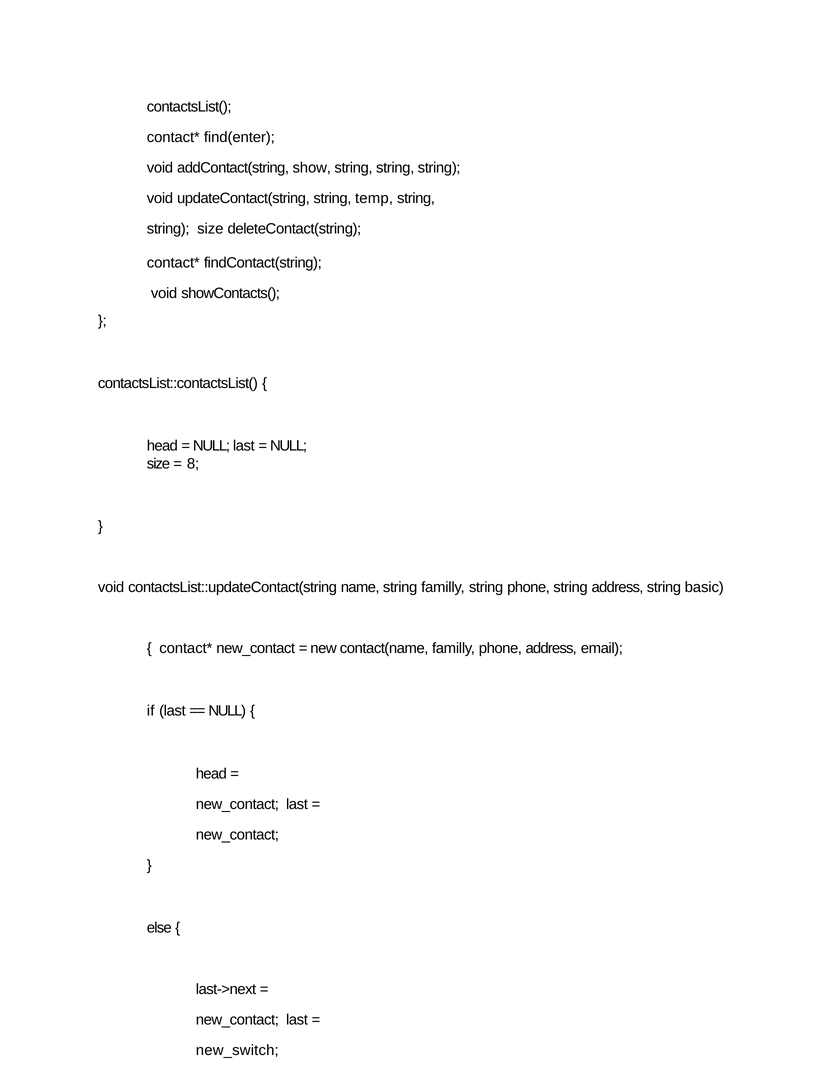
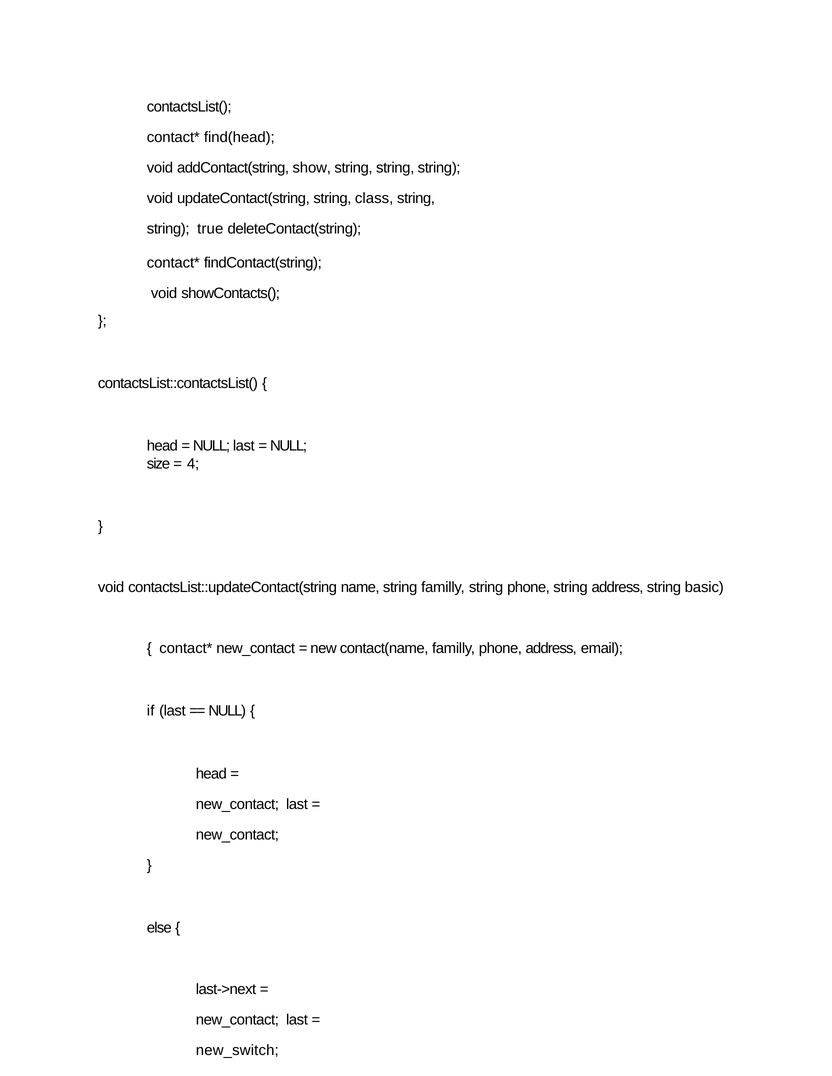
find(enter: find(enter -> find(head
temp: temp -> class
string size: size -> true
8: 8 -> 4
